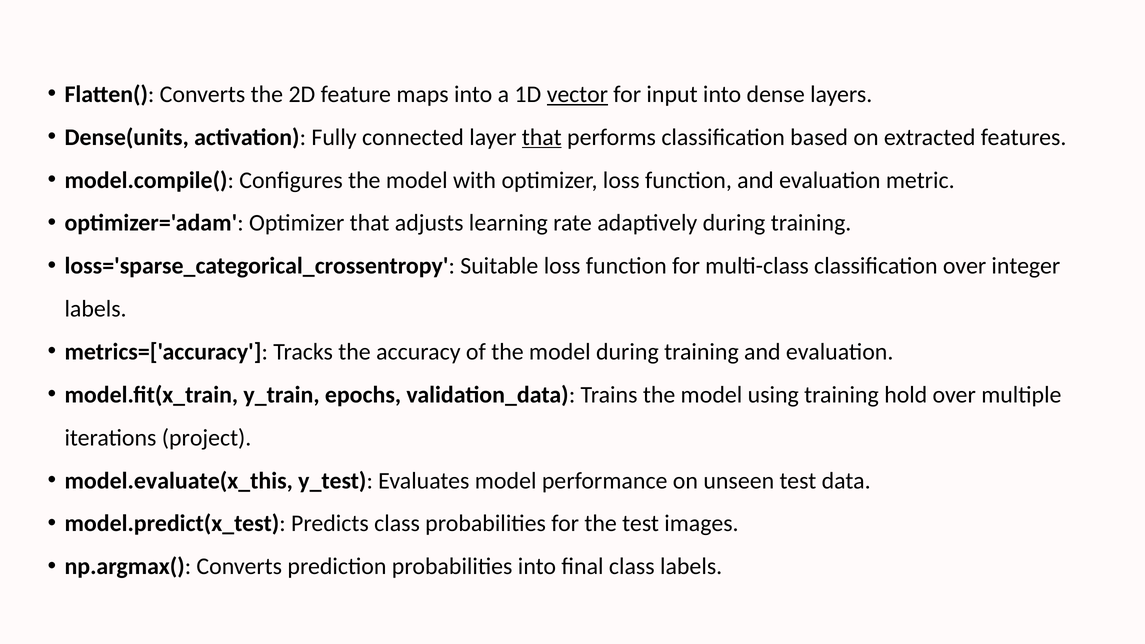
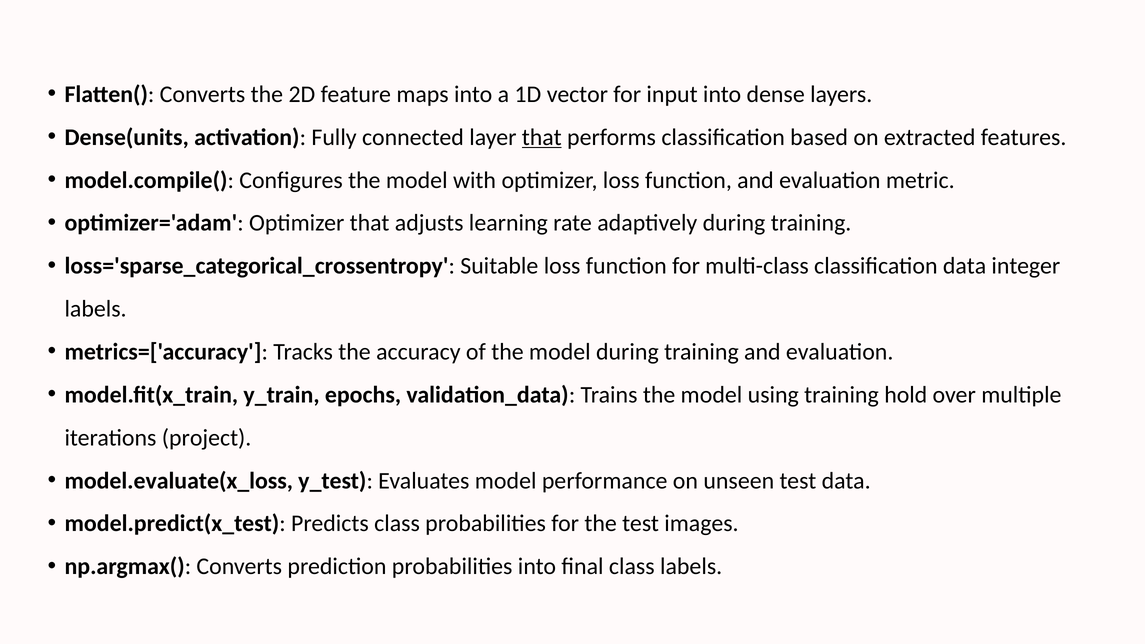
vector underline: present -> none
classification over: over -> data
model.evaluate(x_this: model.evaluate(x_this -> model.evaluate(x_loss
